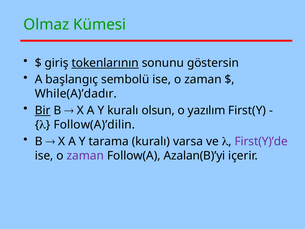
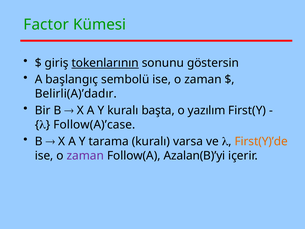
Olmaz: Olmaz -> Factor
While(A)’dadır: While(A)’dadır -> Belirli(A)’dadır
Bir underline: present -> none
olsun: olsun -> başta
Follow(A)’dilin: Follow(A)’dilin -> Follow(A)’case
First(Y)’de colour: purple -> orange
